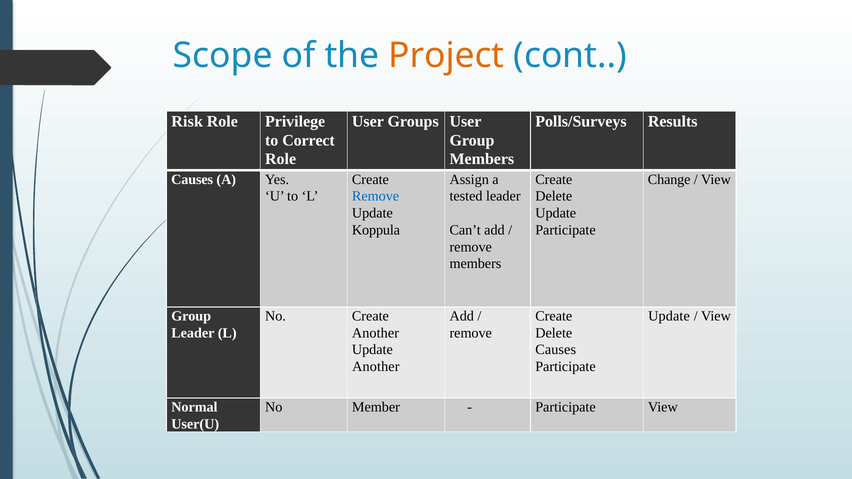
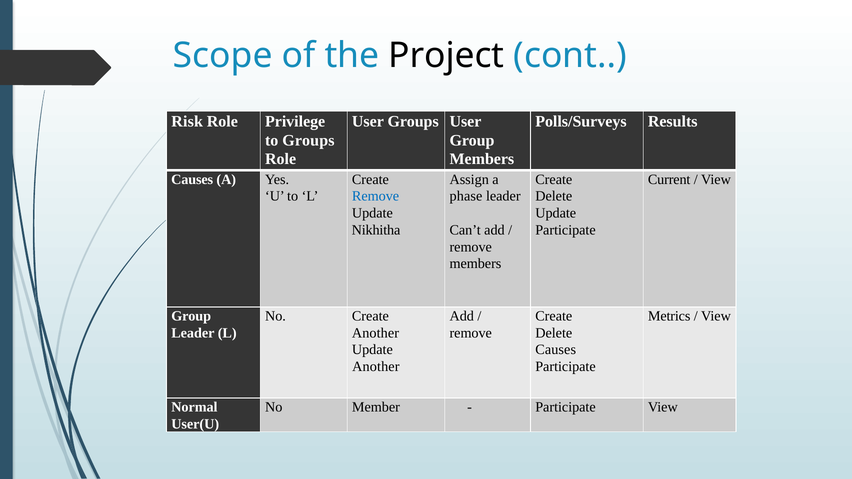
Project colour: orange -> black
to Correct: Correct -> Groups
Change: Change -> Current
tested: tested -> phase
Koppula: Koppula -> Nikhitha
Update at (669, 316): Update -> Metrics
